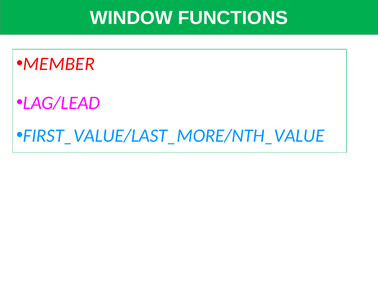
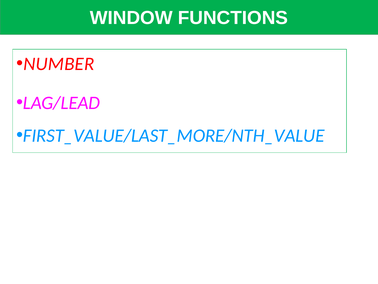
MEMBER: MEMBER -> NUMBER
